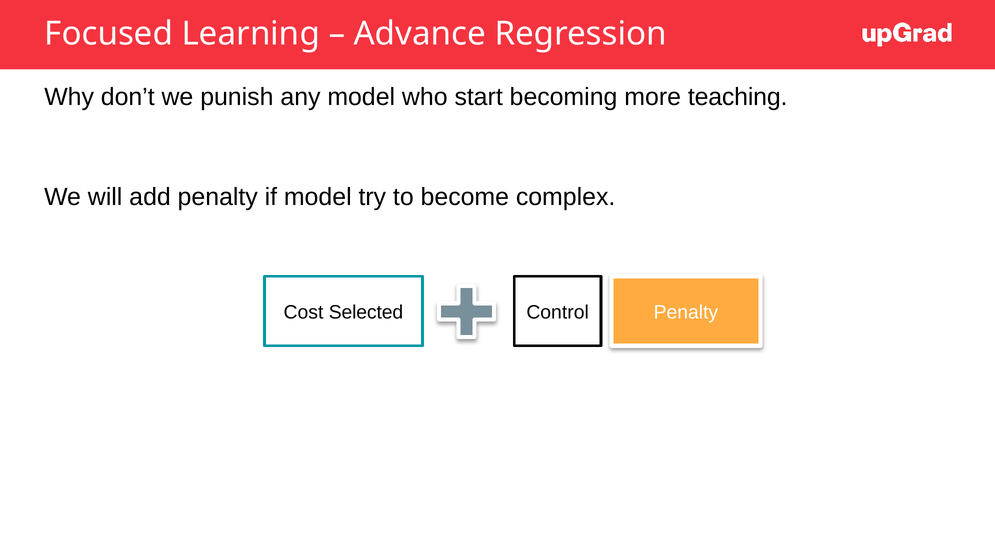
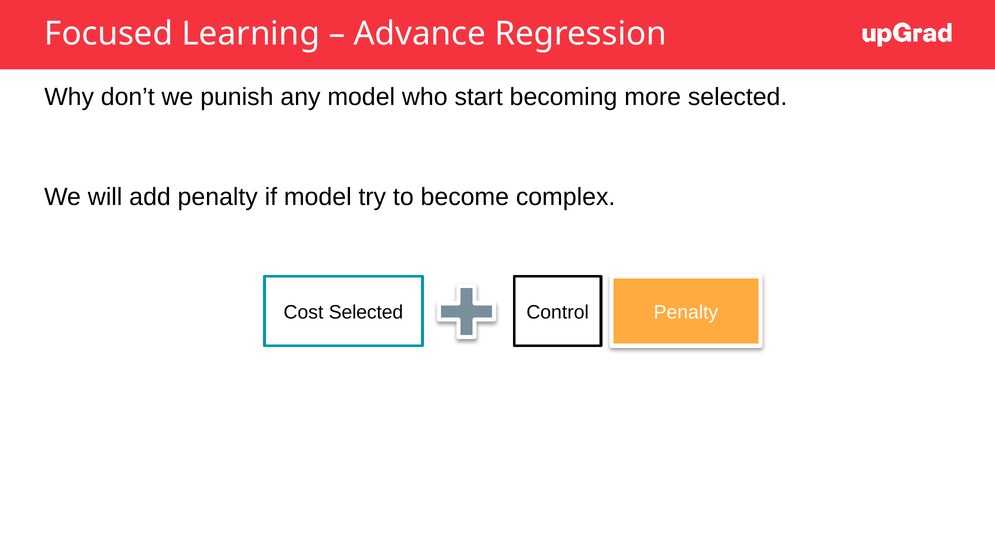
more teaching: teaching -> selected
